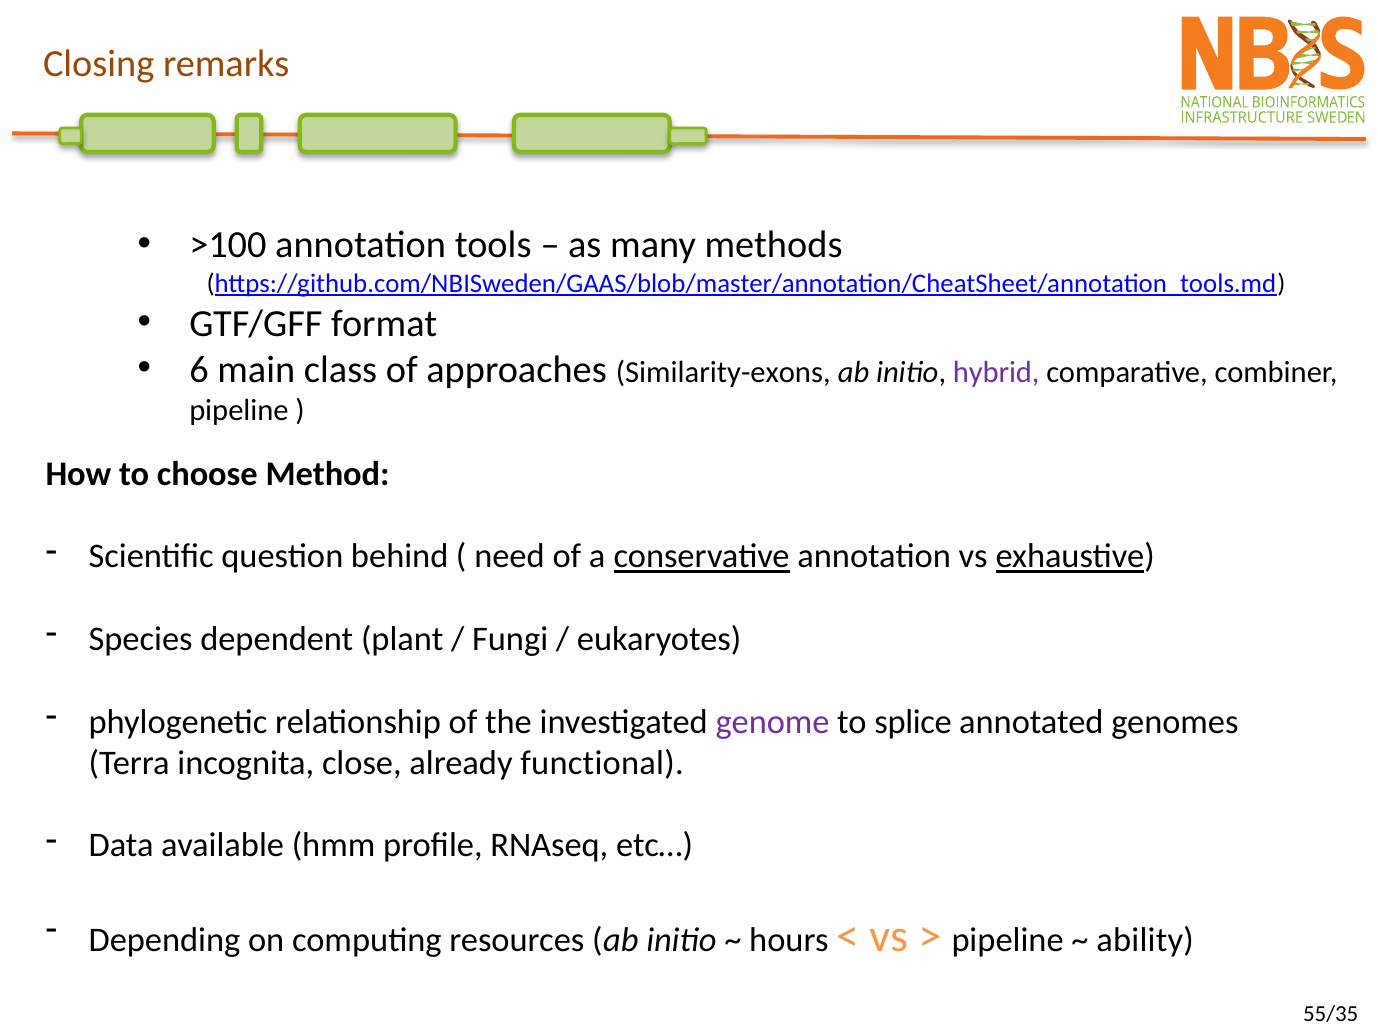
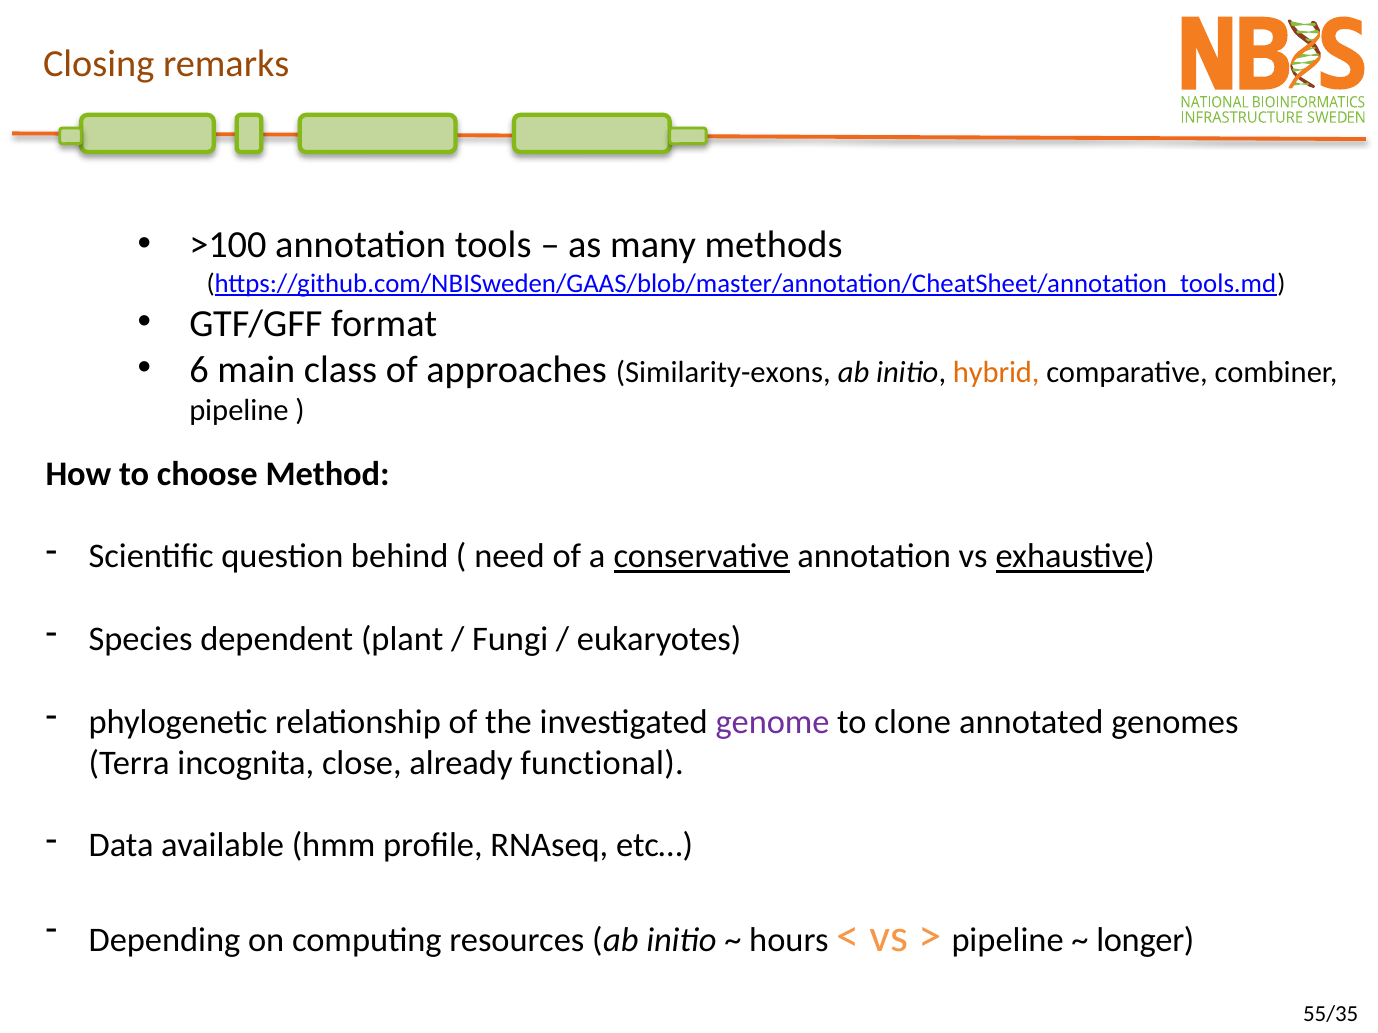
hybrid colour: purple -> orange
splice: splice -> clone
ability: ability -> longer
